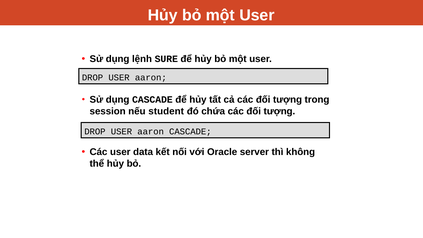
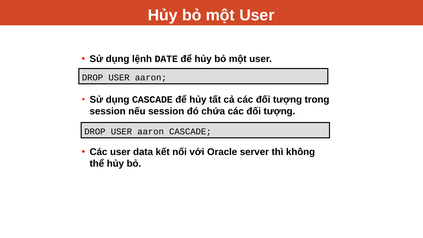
SURE: SURE -> DATE
nếu student: student -> session
